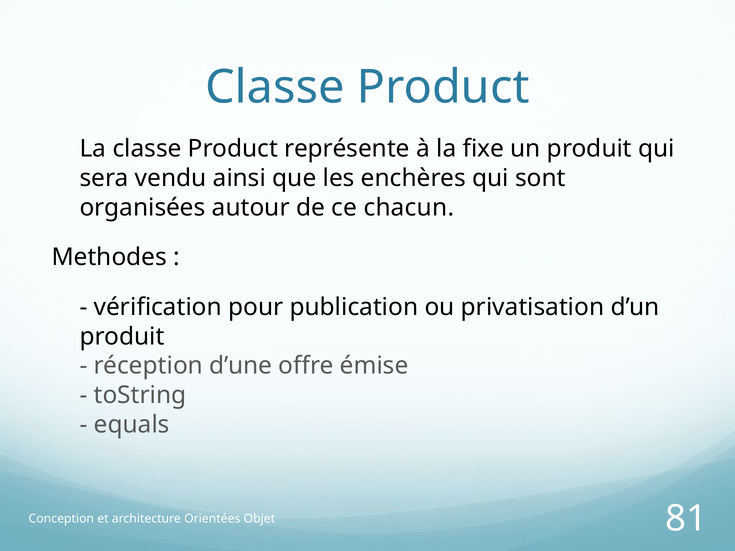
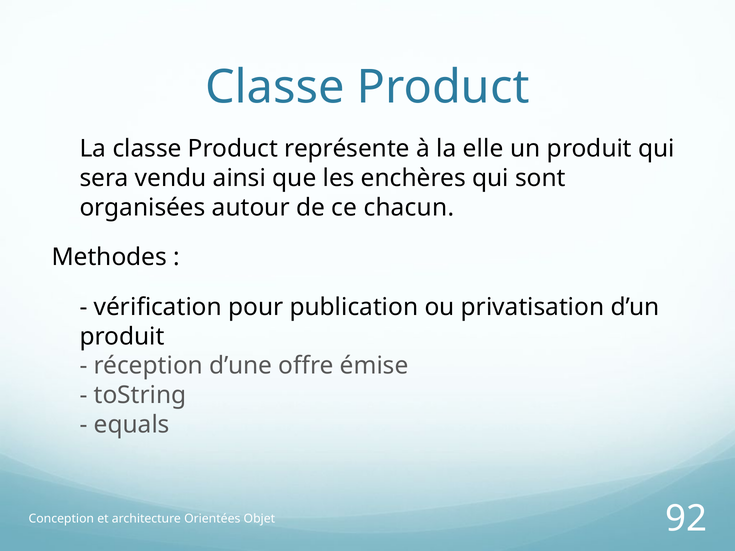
fixe: fixe -> elle
81: 81 -> 92
